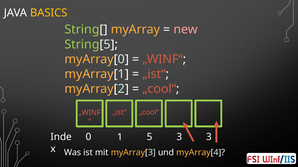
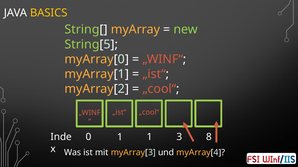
new colour: pink -> light green
1 5: 5 -> 1
3 3: 3 -> 8
